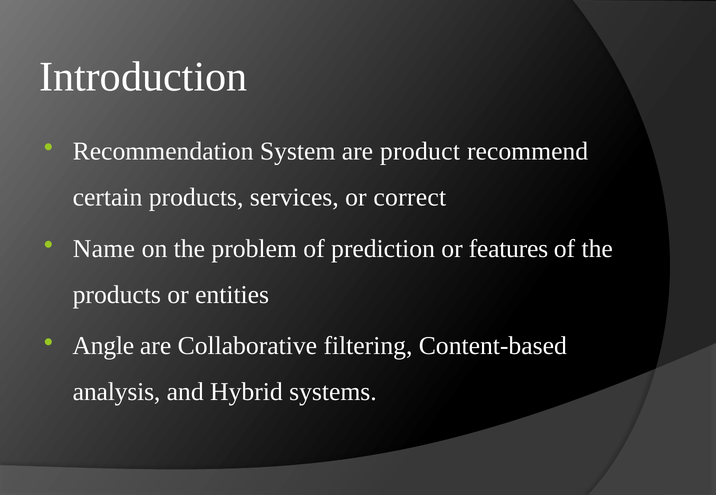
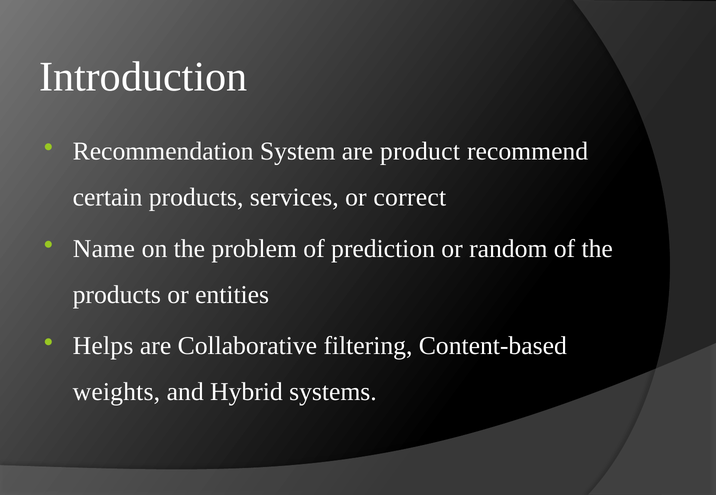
features: features -> random
Angle: Angle -> Helps
analysis: analysis -> weights
